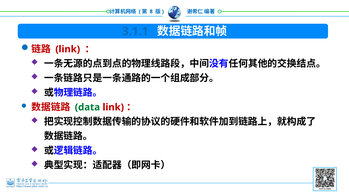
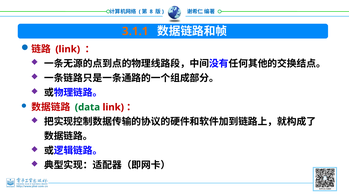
3.1.1 colour: blue -> orange
